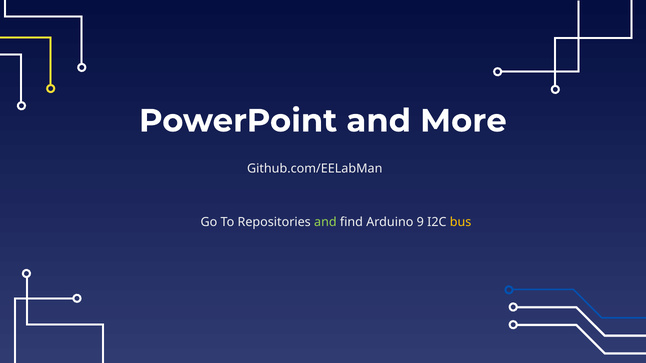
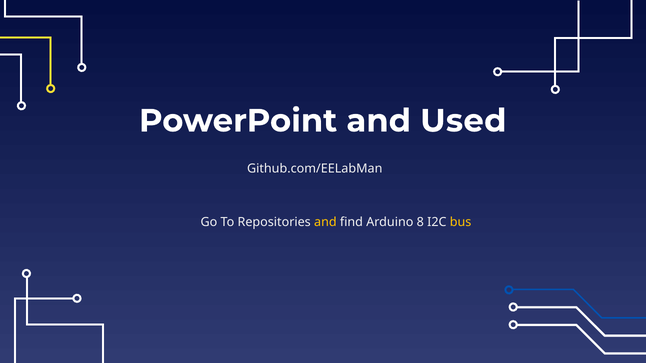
More: More -> Used
and at (325, 222) colour: light green -> yellow
9: 9 -> 8
